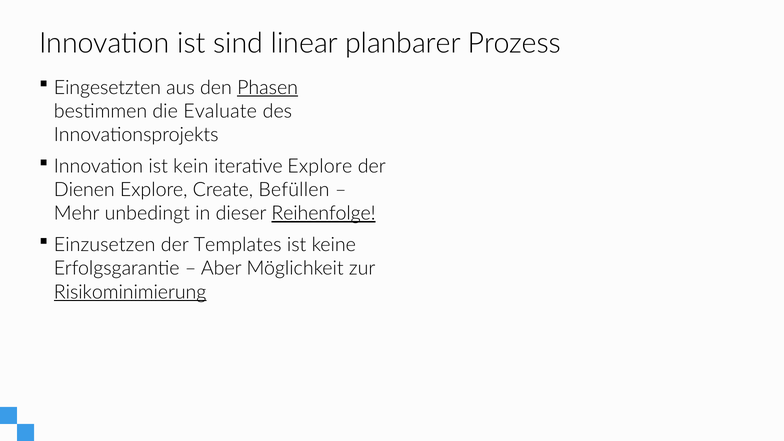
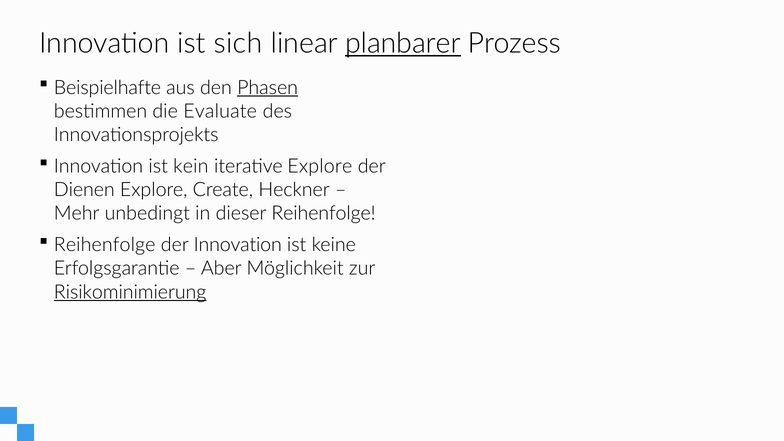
sind: sind -> sich
planbarer underline: none -> present
Eingesetzten: Eingesetzten -> Beispielhafte
Befüllen: Befüllen -> Heckner
Reihenfolge at (324, 213) underline: present -> none
Einzusetzen at (105, 245): Einzusetzen -> Reihenfolge
der Templates: Templates -> Innovation
